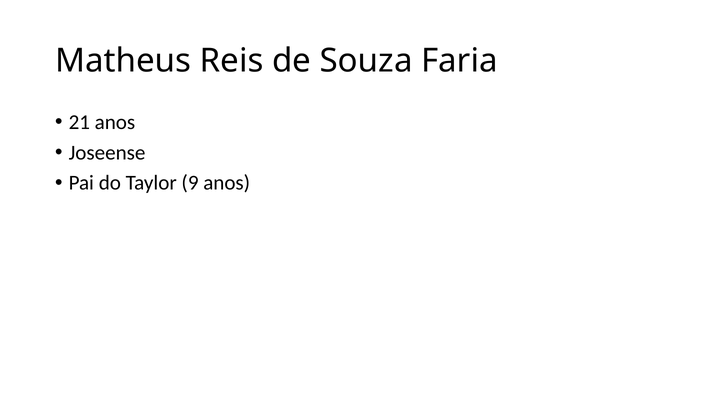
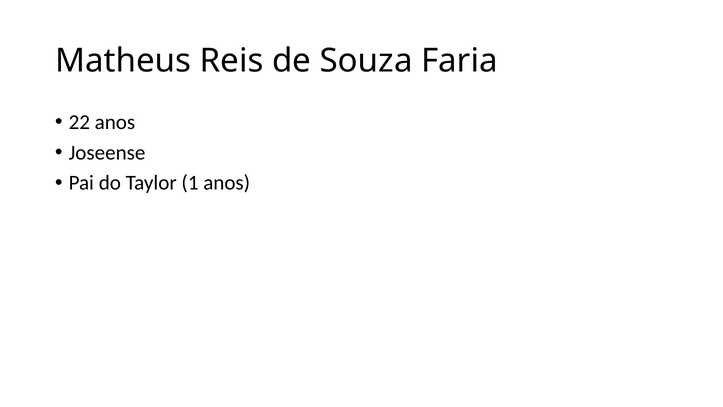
21: 21 -> 22
9: 9 -> 1
